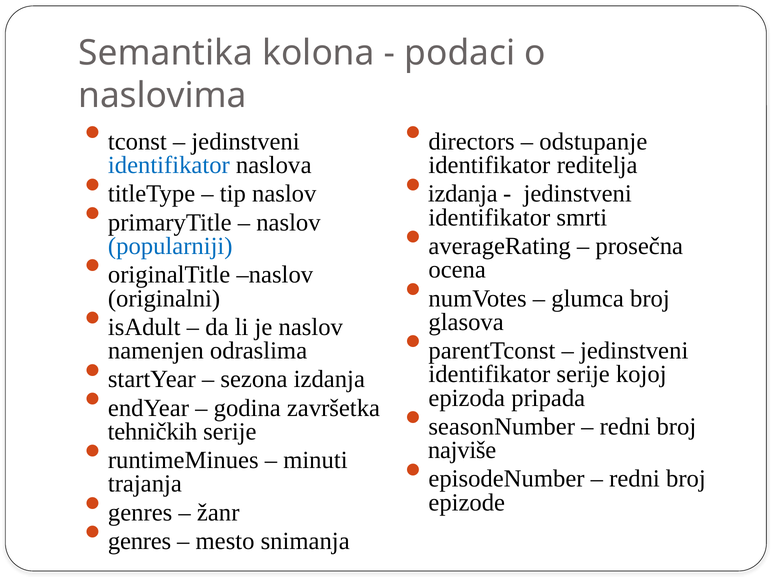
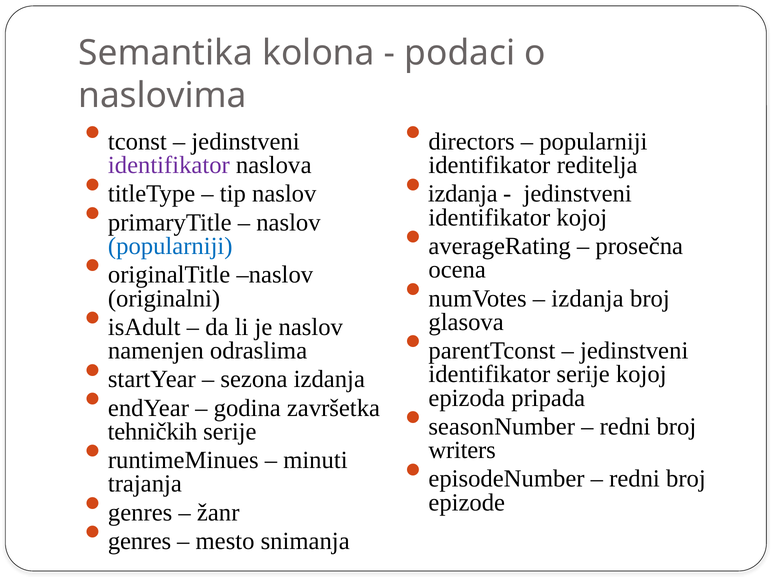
odstupanje at (593, 142): odstupanje -> popularniji
identifikator at (169, 165) colour: blue -> purple
identifikator smrti: smrti -> kojoj
glumca at (588, 298): glumca -> izdanja
najviše: najviše -> writers
